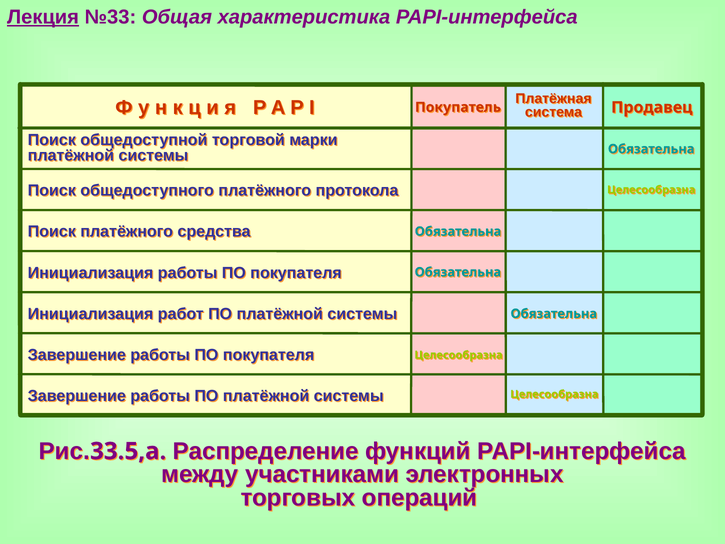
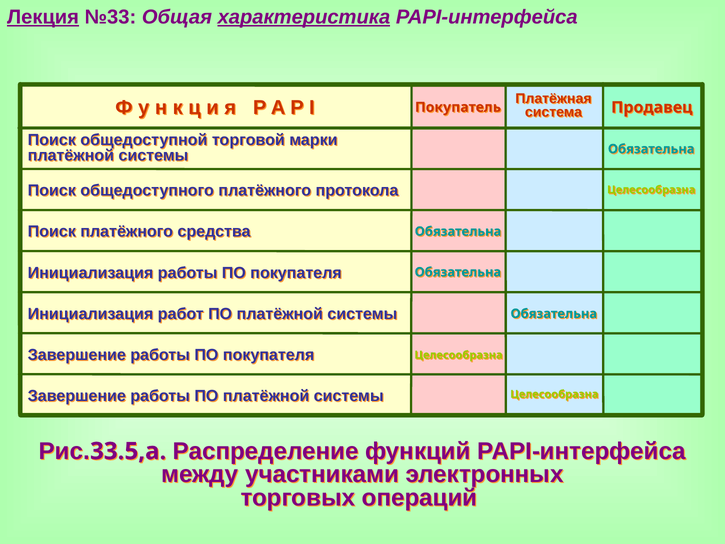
характеристика underline: none -> present
